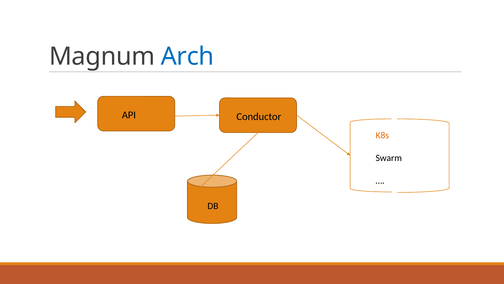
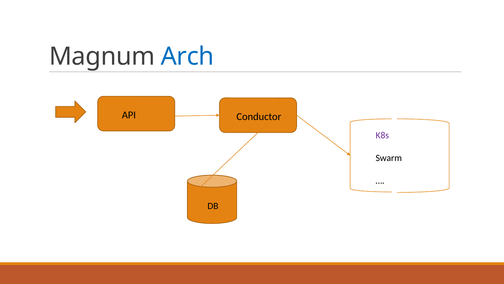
K8s colour: orange -> purple
